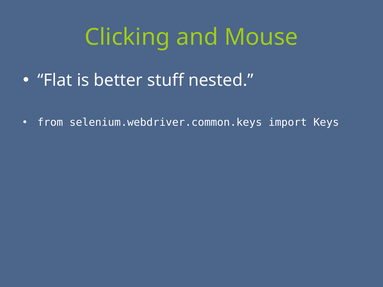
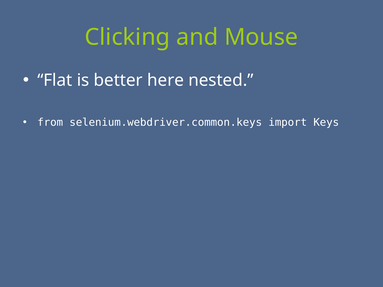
stuff: stuff -> here
